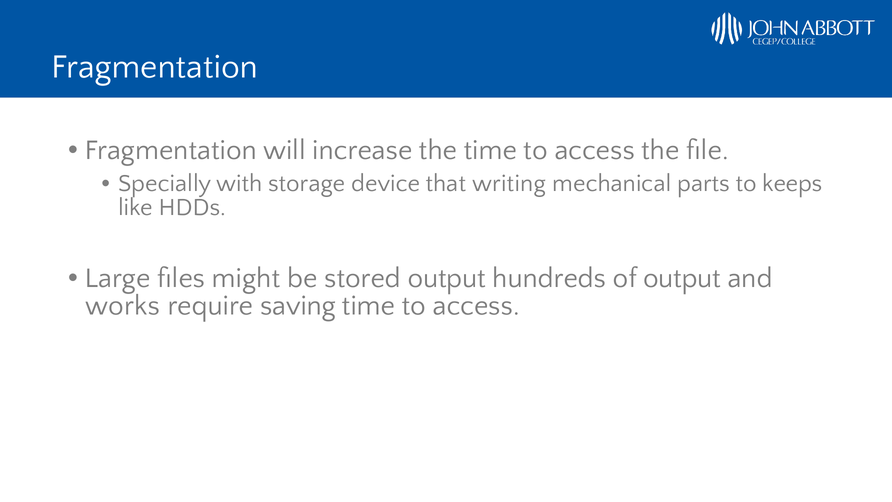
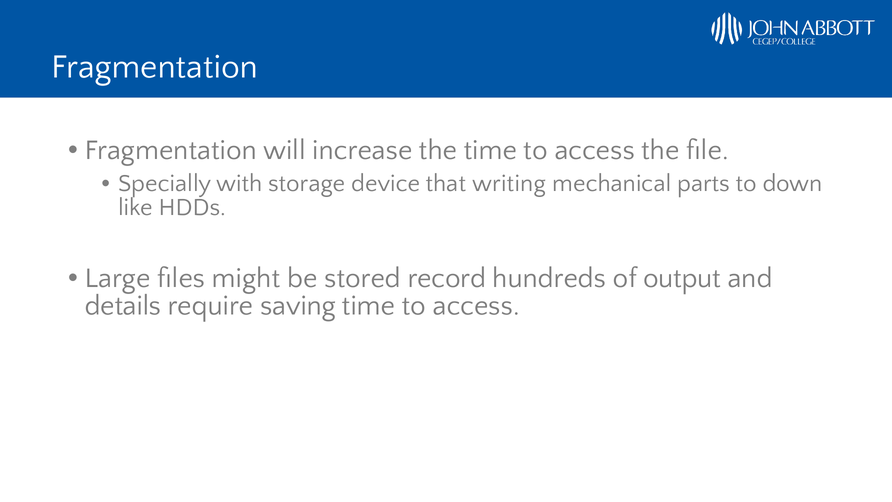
keeps: keeps -> down
stored output: output -> record
works: works -> details
